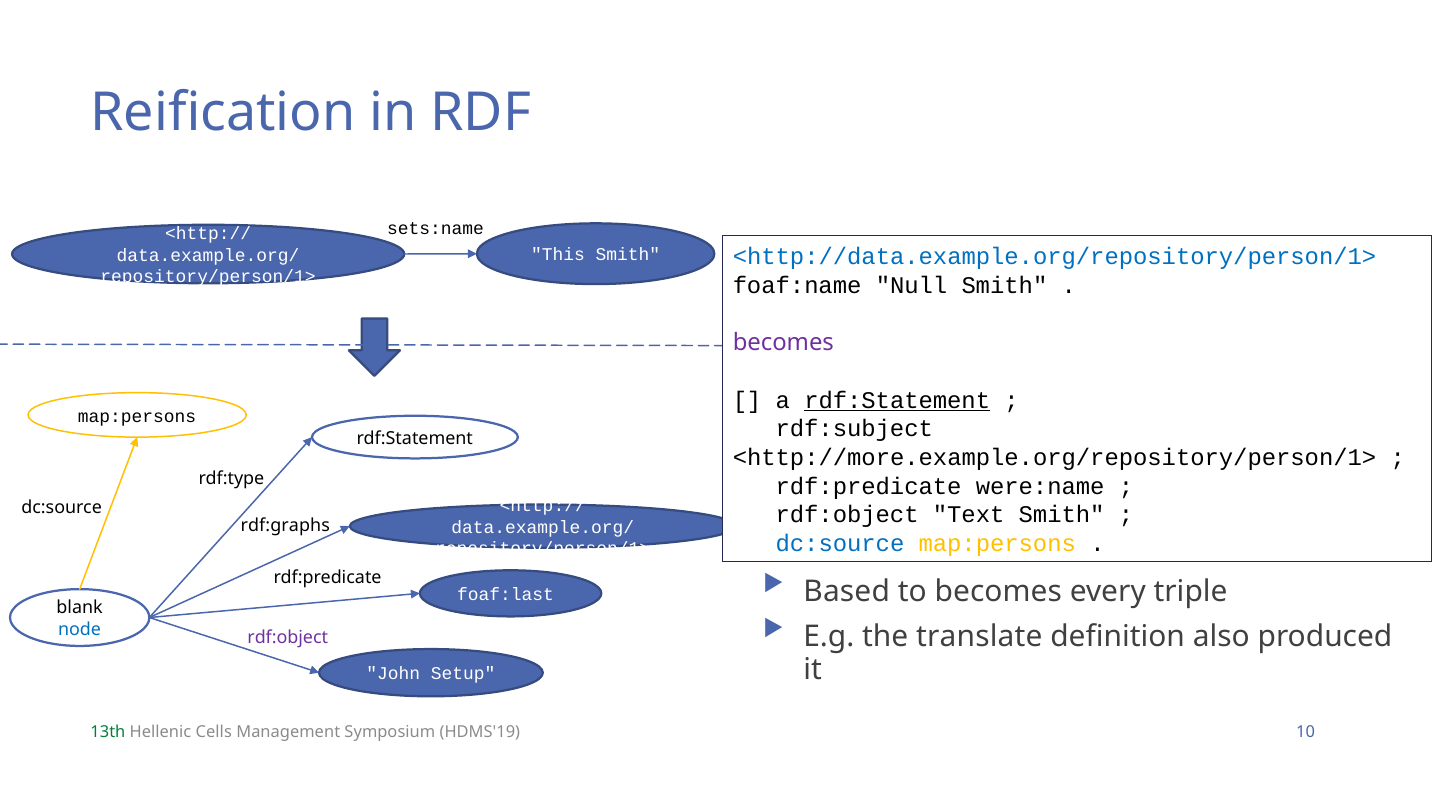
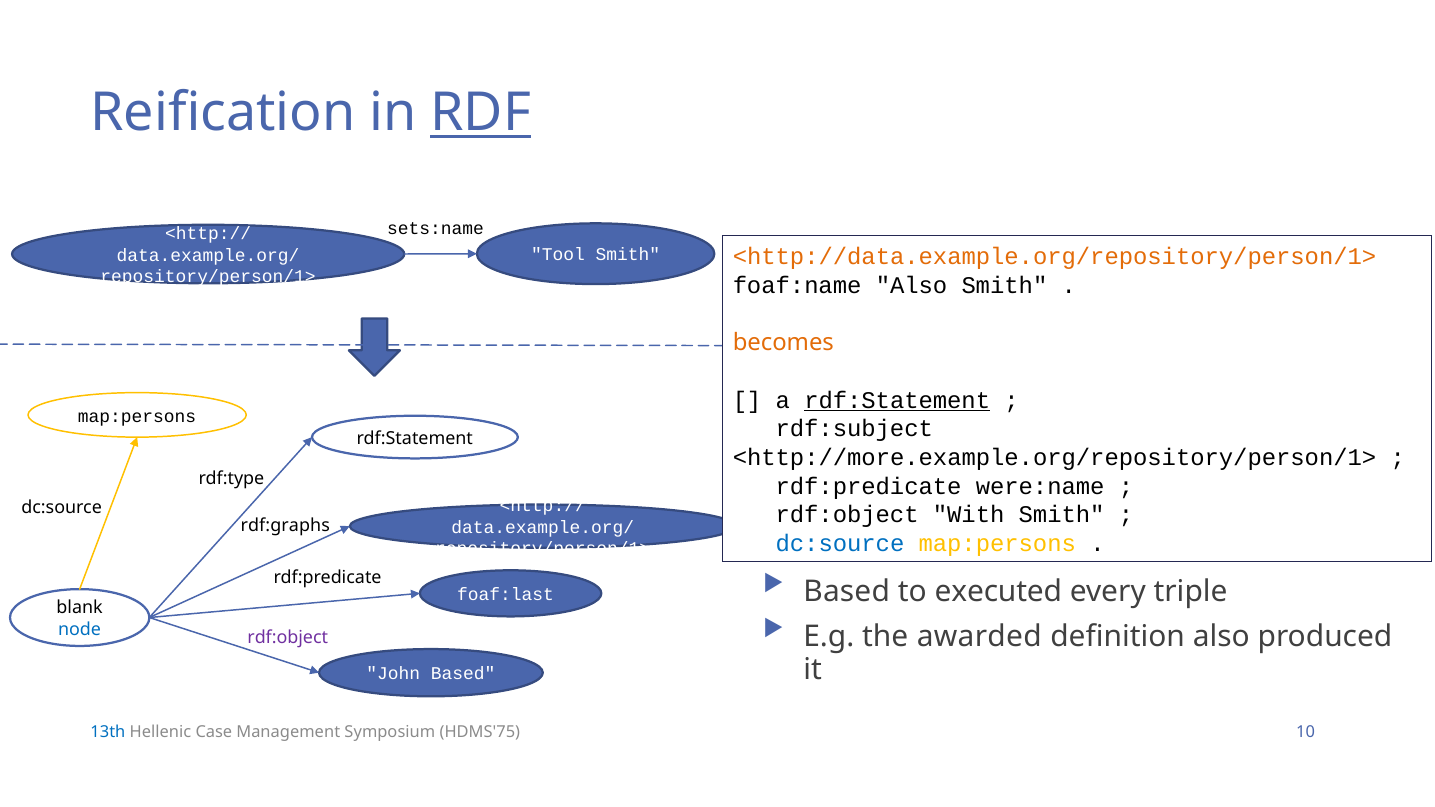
RDF underline: none -> present
<http://data.example.org/repository/person/1> colour: blue -> orange
This: This -> Tool
foaf:name Null: Null -> Also
becomes at (783, 343) colour: purple -> orange
Text: Text -> With
to becomes: becomes -> executed
translate: translate -> awarded
John Setup: Setup -> Based
13th colour: green -> blue
Cells: Cells -> Case
HDMS'19: HDMS'19 -> HDMS'75
